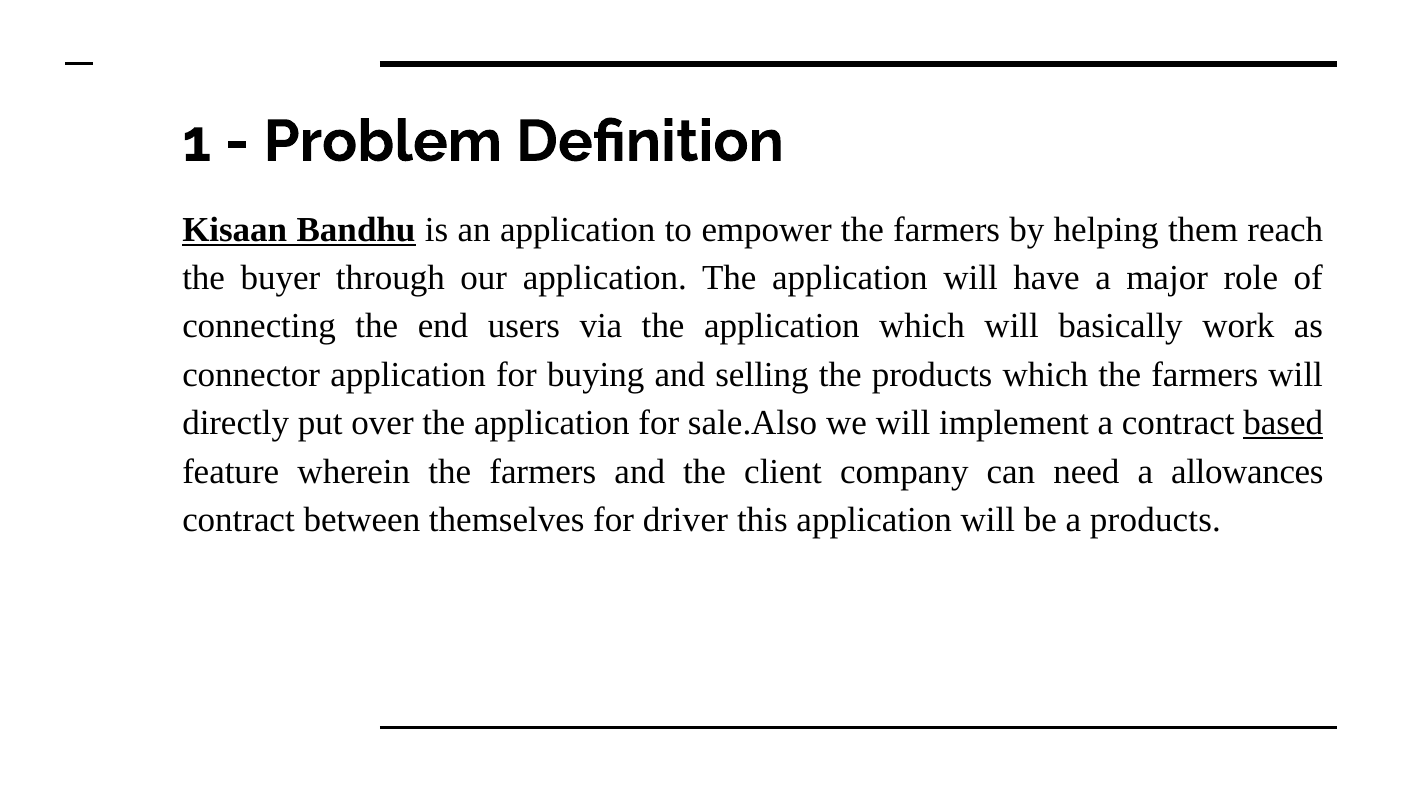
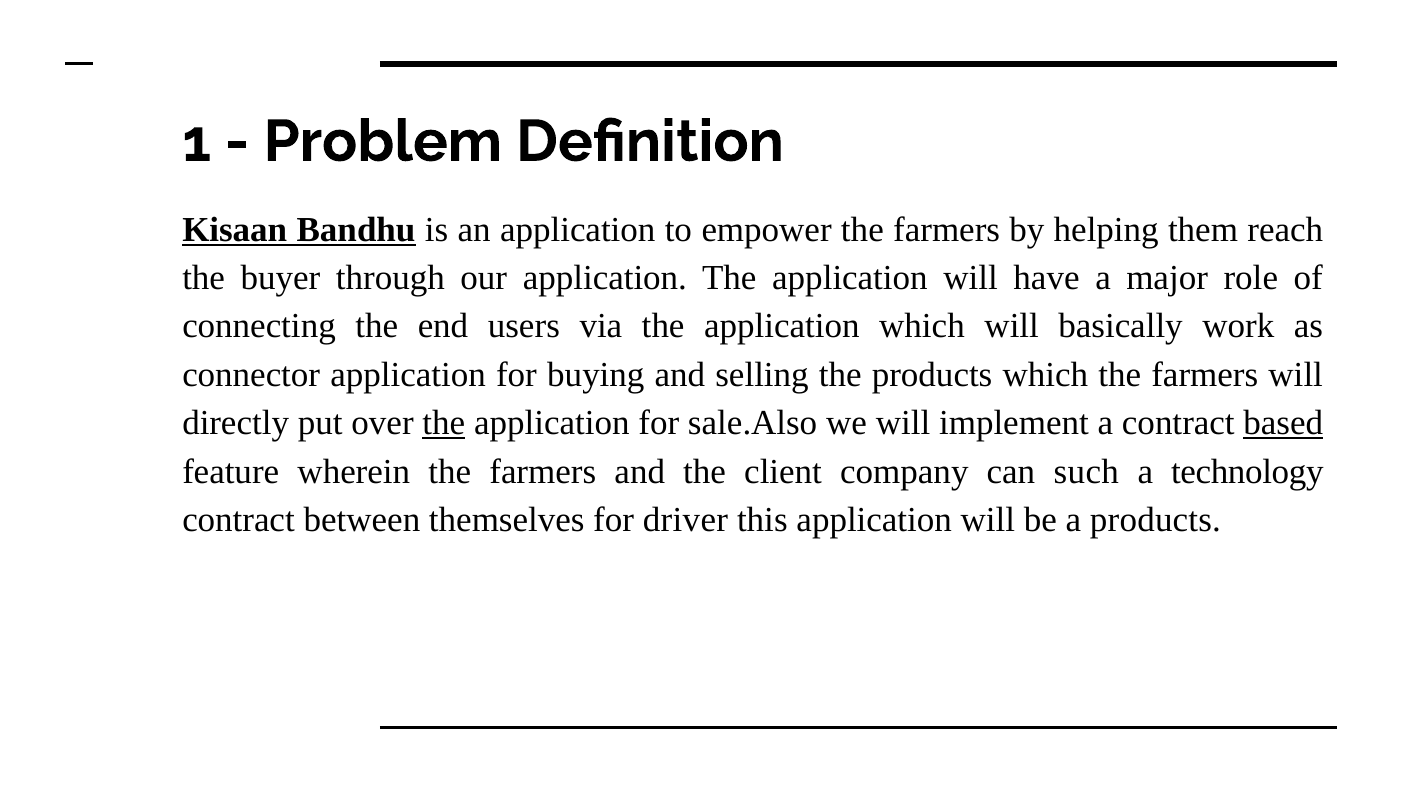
the at (444, 423) underline: none -> present
need: need -> such
allowances: allowances -> technology
